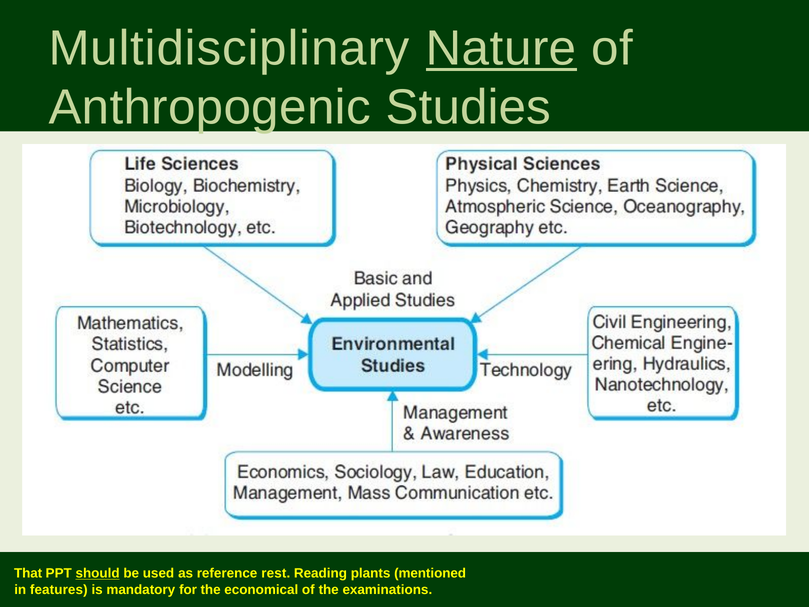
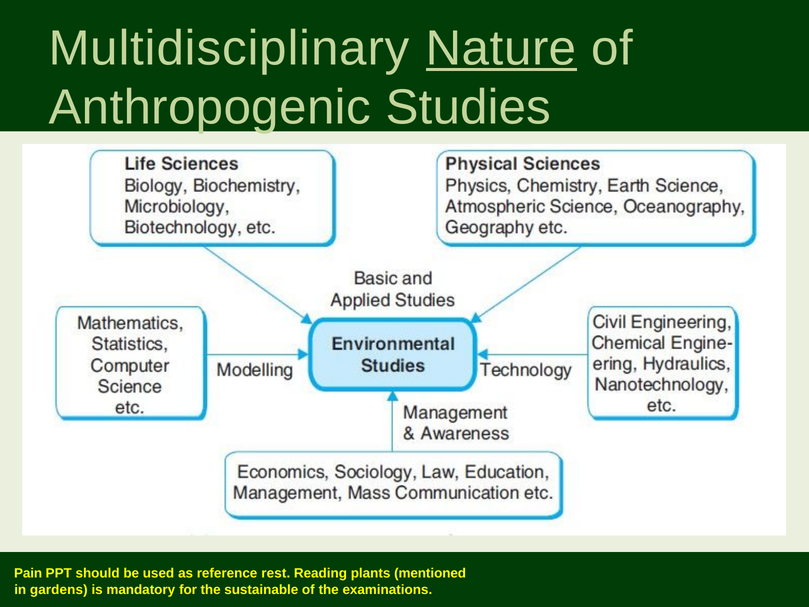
That: That -> Pain
should underline: present -> none
features: features -> gardens
economical: economical -> sustainable
